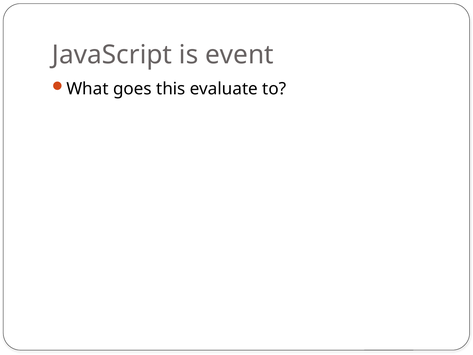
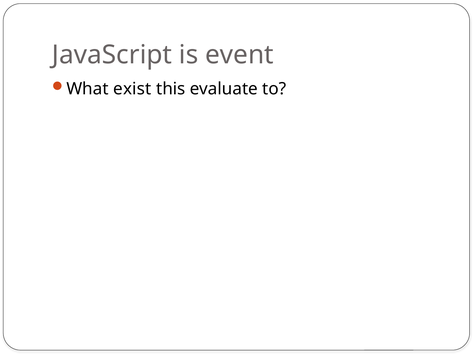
goes: goes -> exist
